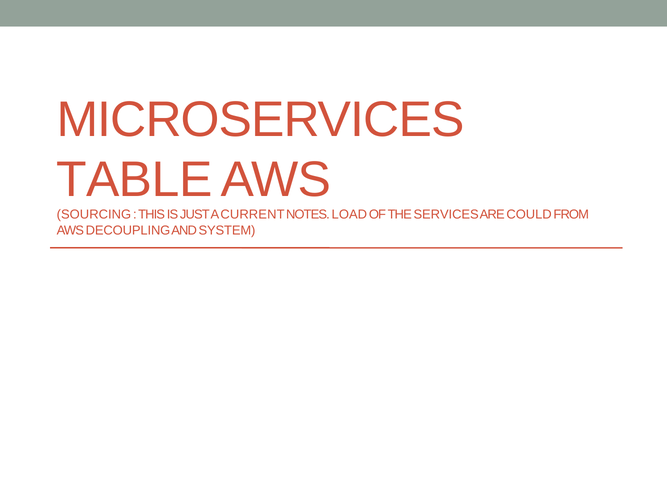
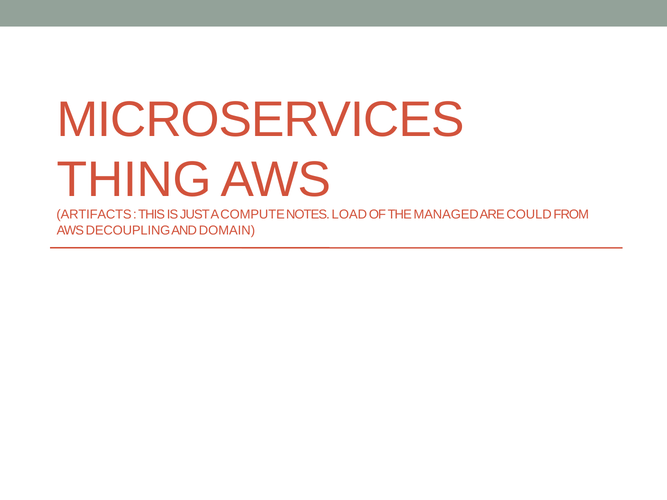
TABLE: TABLE -> THING
SOURCING: SOURCING -> ARTIFACTS
CURRENT: CURRENT -> COMPUTE
SERVICES: SERVICES -> MANAGED
SYSTEM: SYSTEM -> DOMAIN
